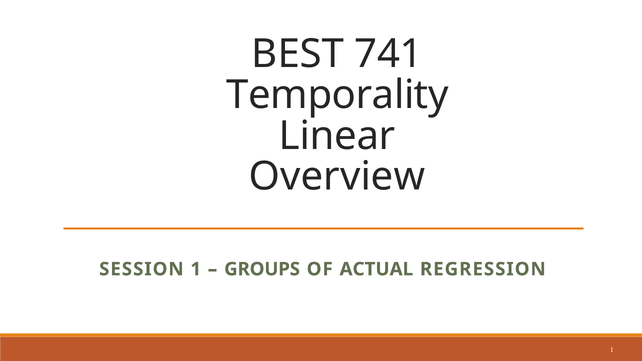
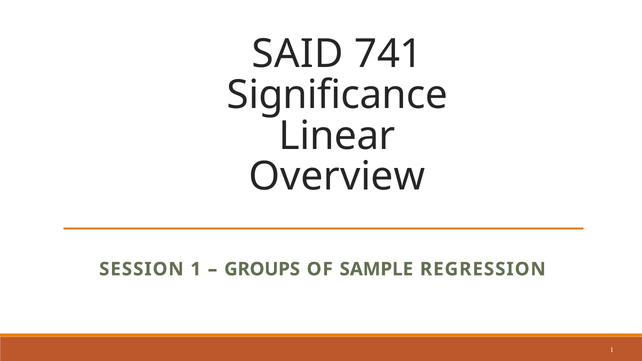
BEST: BEST -> SAID
Temporality: Temporality -> Significance
ACTUAL: ACTUAL -> SAMPLE
